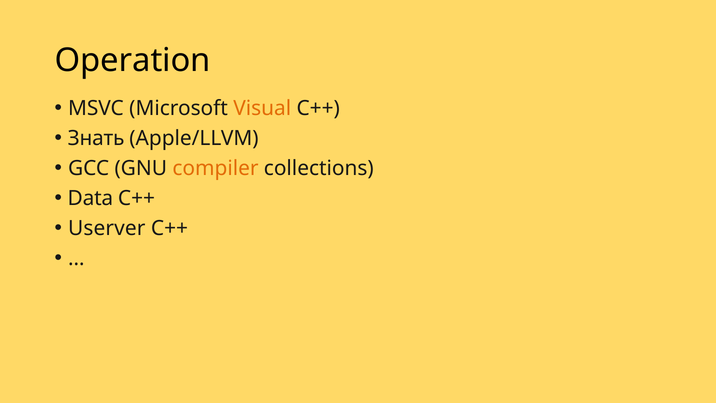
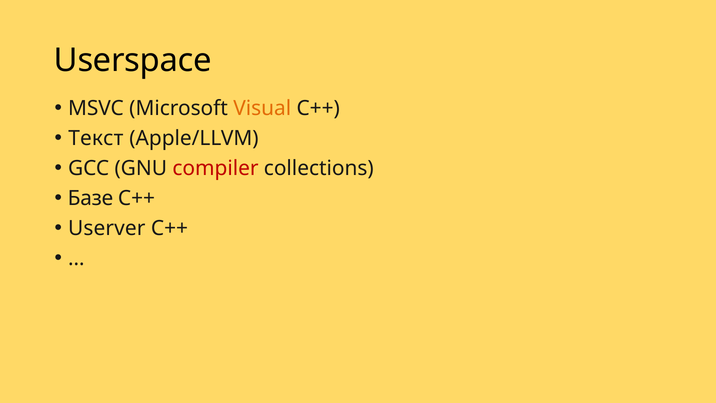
Operation: Operation -> Userspace
Знать: Знать -> Текст
compiler colour: orange -> red
Data: Data -> Базе
